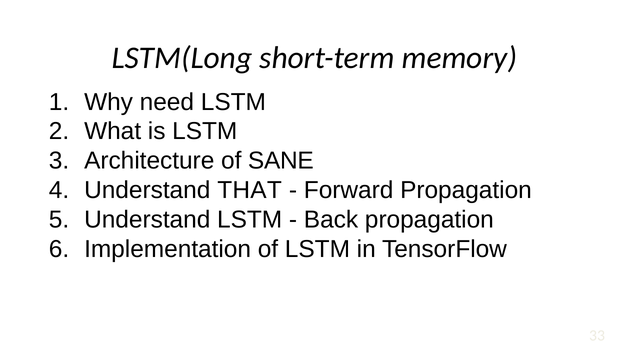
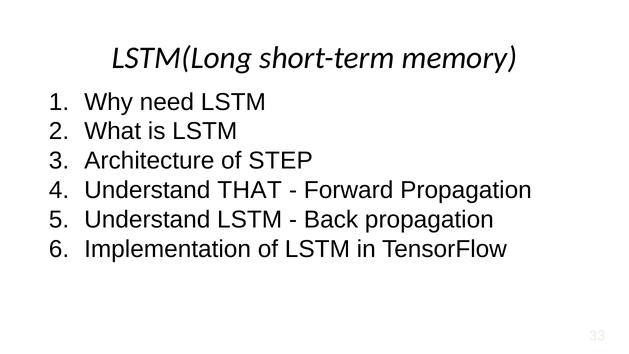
SANE: SANE -> STEP
